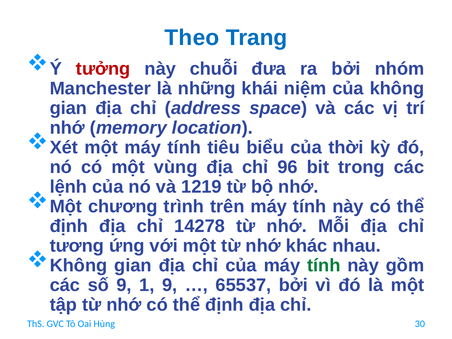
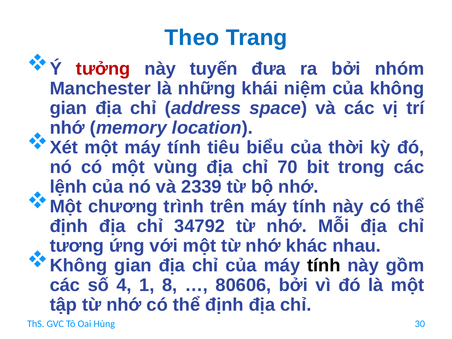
chuỗi: chuỗi -> tuyến
96: 96 -> 70
1219: 1219 -> 2339
14278: 14278 -> 34792
tính at (324, 265) colour: green -> black
số 9: 9 -> 4
1 9: 9 -> 8
65537: 65537 -> 80606
